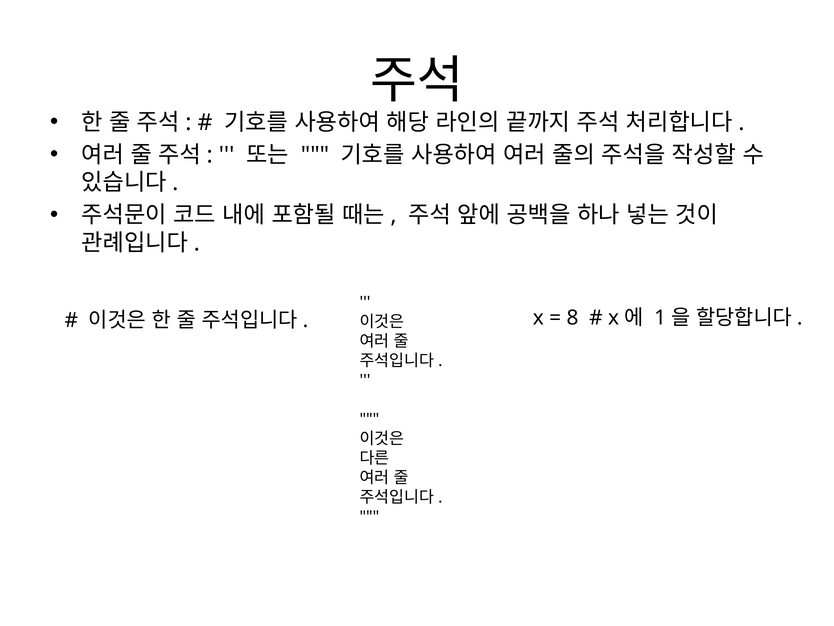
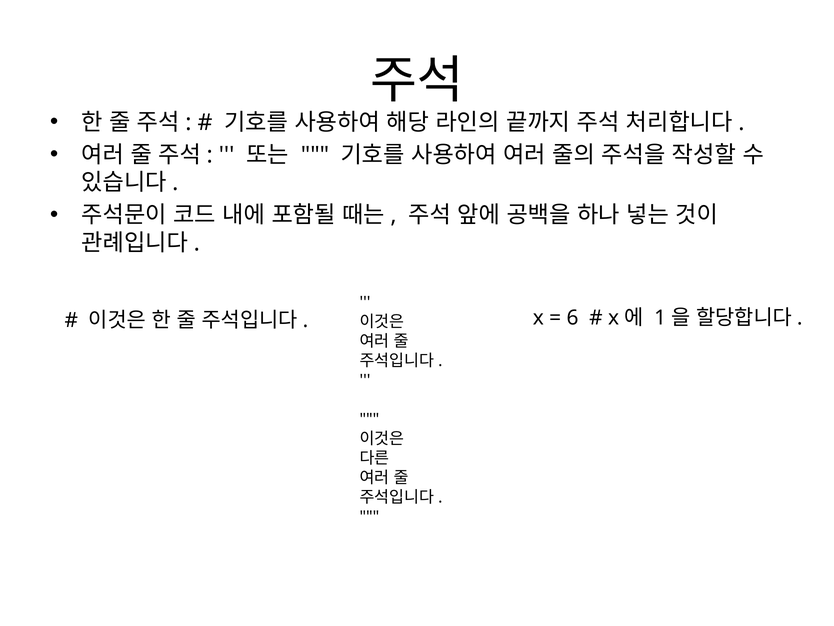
8: 8 -> 6
